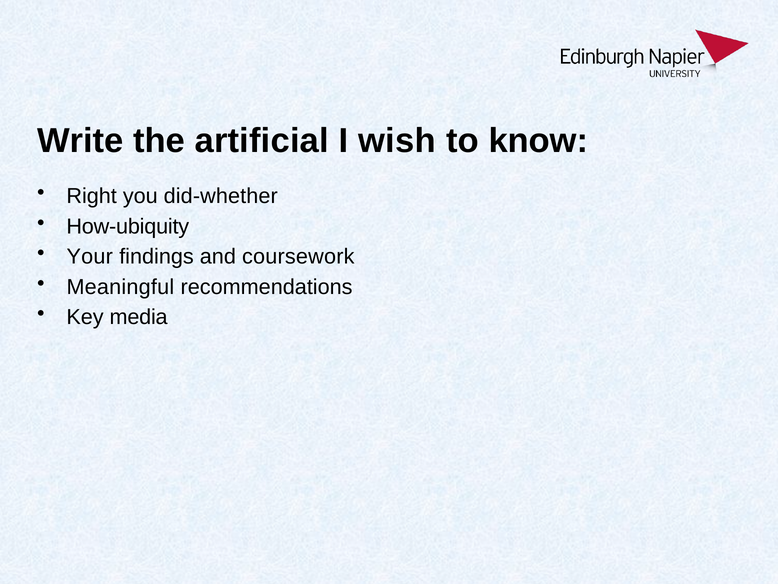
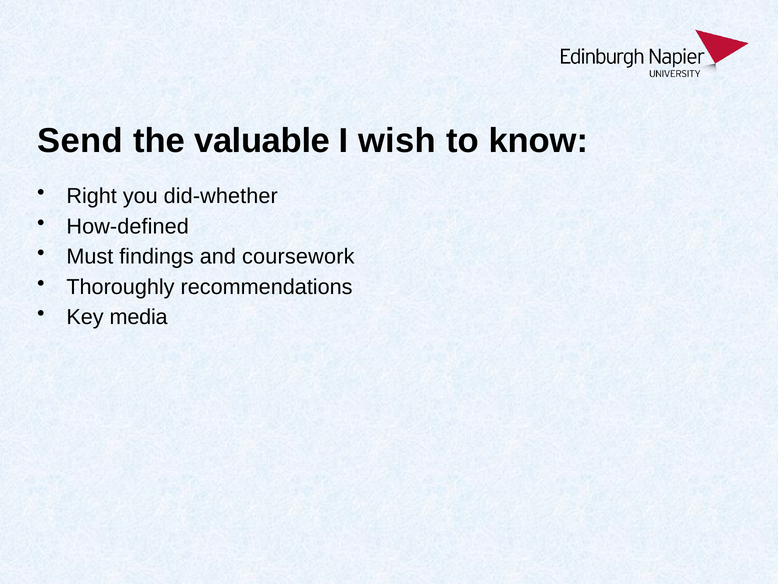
Write: Write -> Send
artificial: artificial -> valuable
How-ubiquity: How-ubiquity -> How-defined
Your: Your -> Must
Meaningful: Meaningful -> Thoroughly
